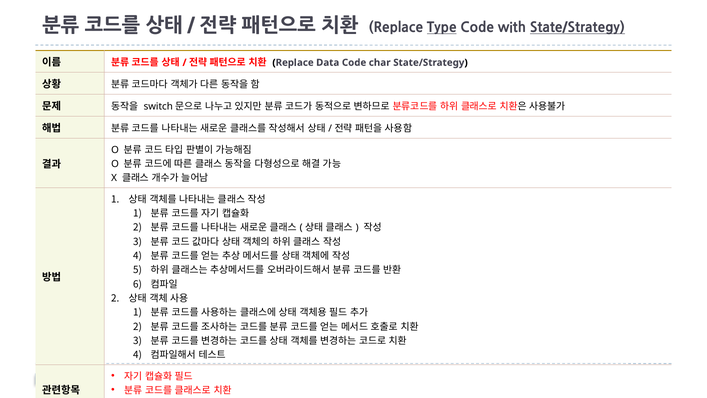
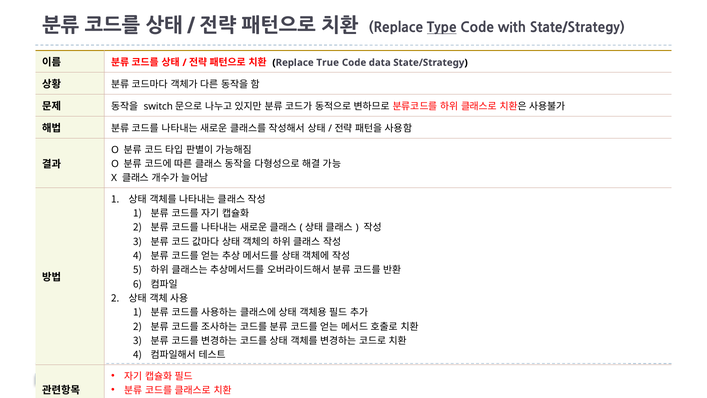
State/Strategy at (577, 28) underline: present -> none
Data: Data -> True
char: char -> data
